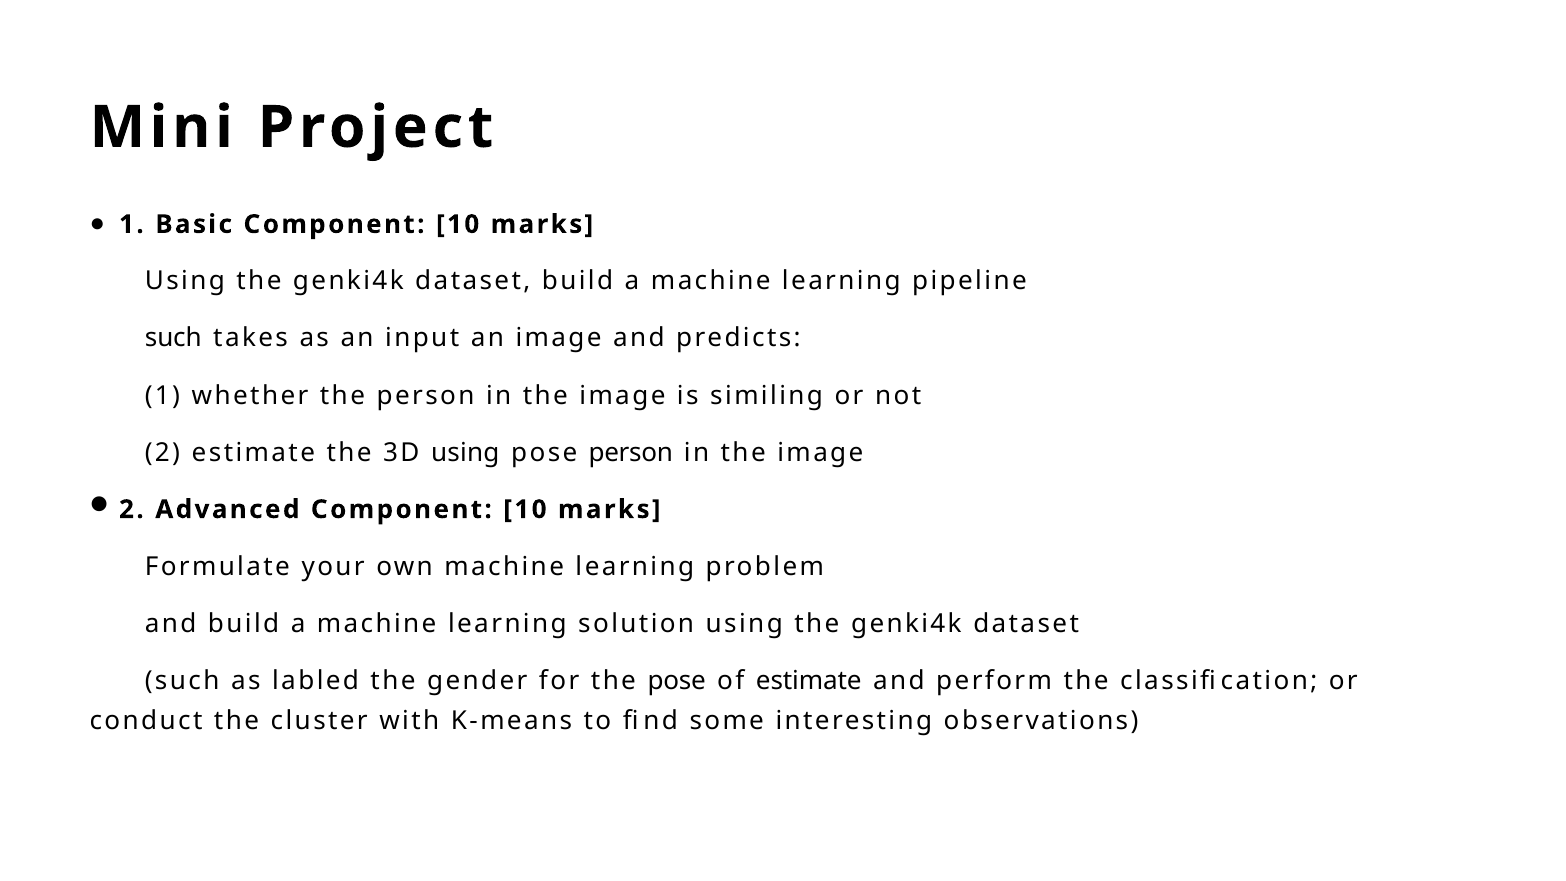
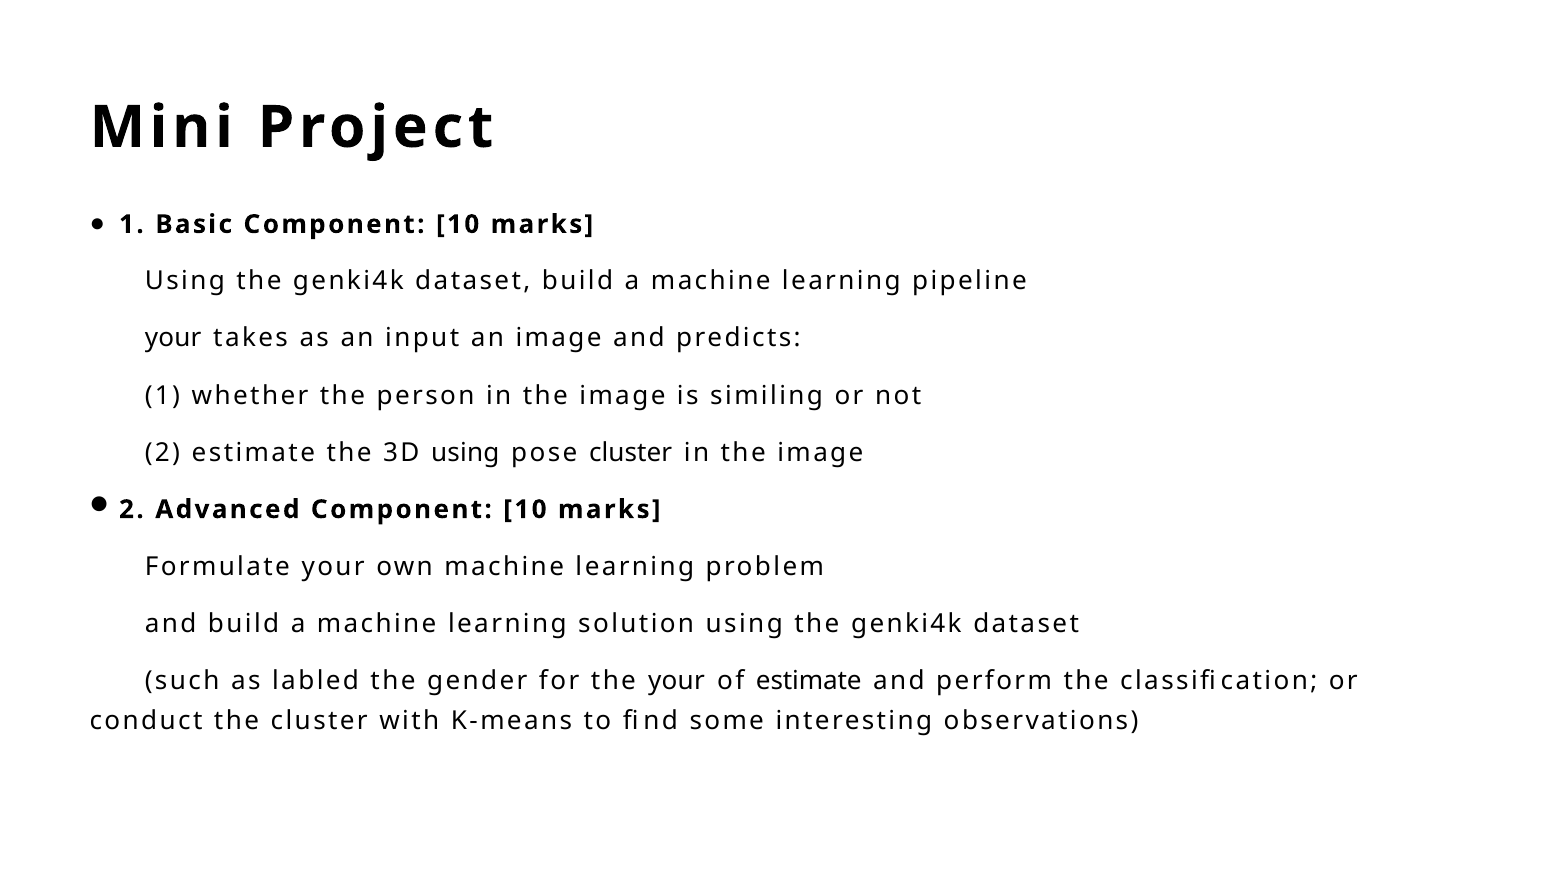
such at (173, 338): such -> your
pose person: person -> cluster
the pose: pose -> your
